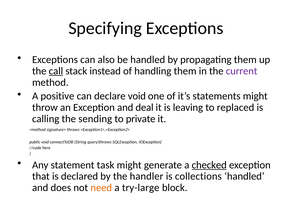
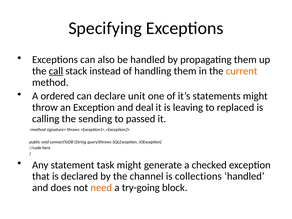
current colour: purple -> orange
positive: positive -> ordered
declare void: void -> unit
private: private -> passed
checked underline: present -> none
handler: handler -> channel
try-large: try-large -> try-going
